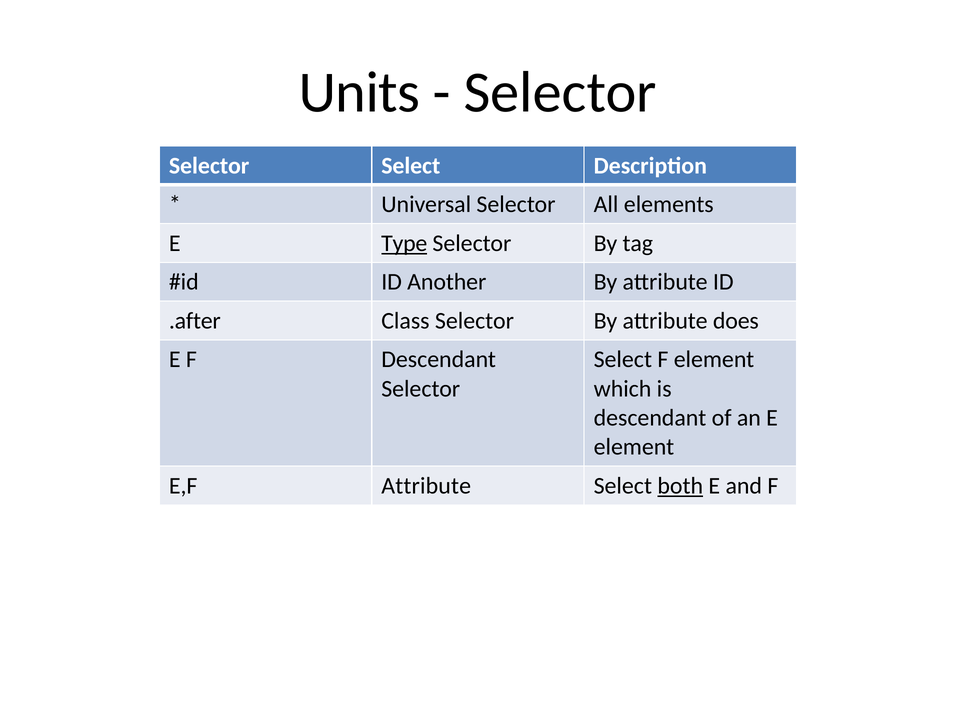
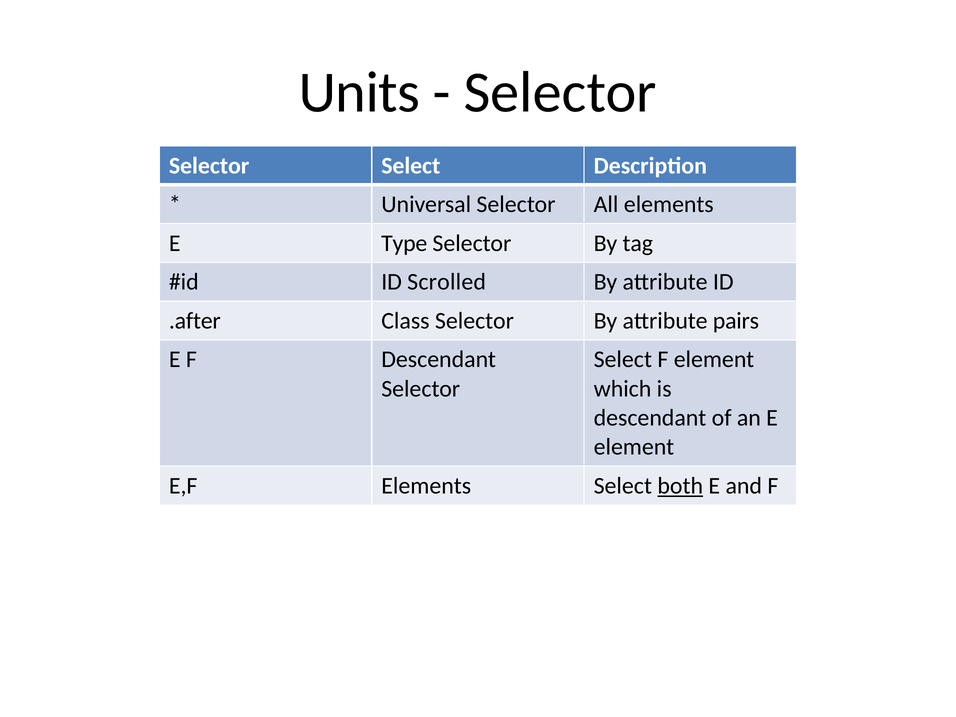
Type underline: present -> none
Another: Another -> Scrolled
does: does -> pairs
E,F Attribute: Attribute -> Elements
